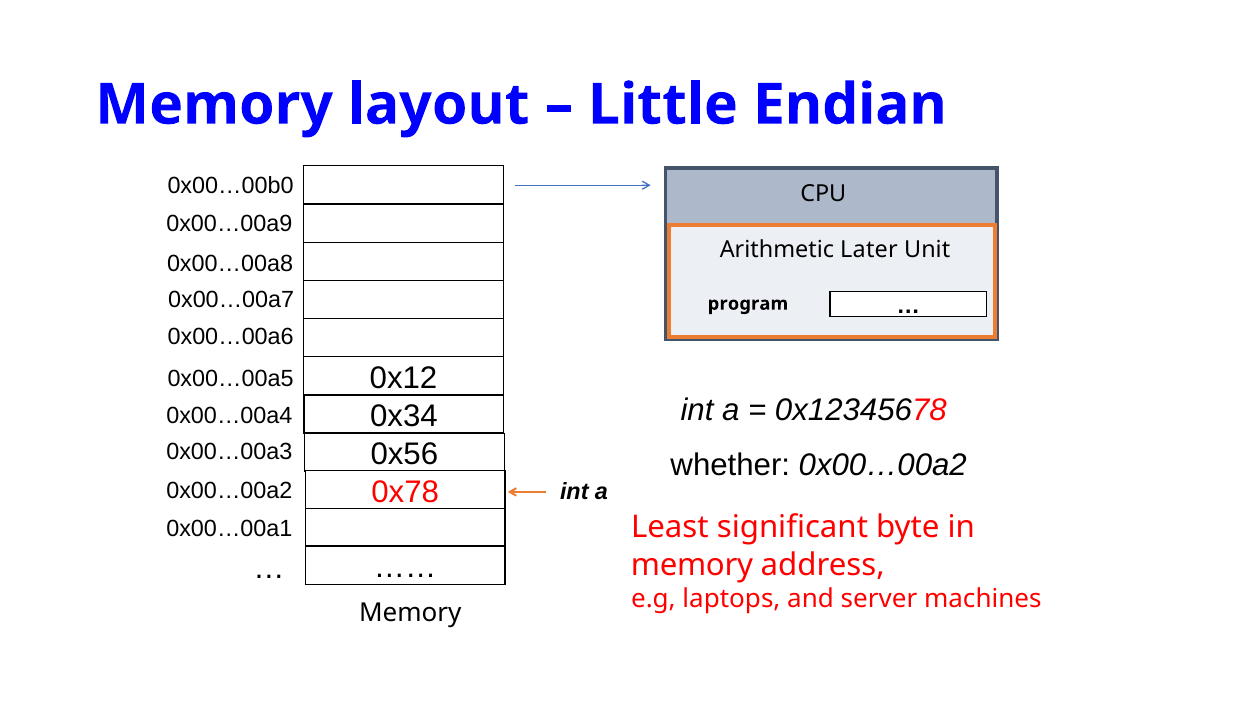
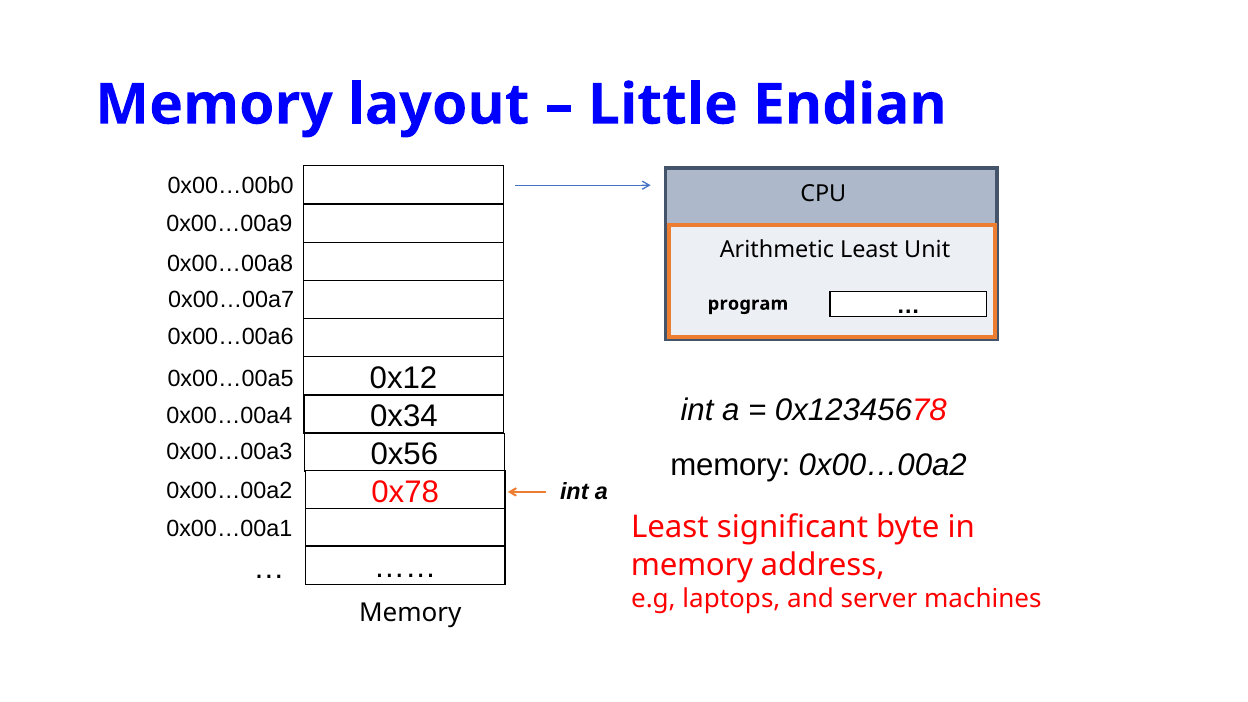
Arithmetic Later: Later -> Least
whether at (730, 465): whether -> memory
